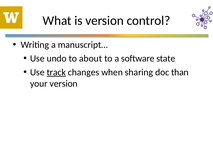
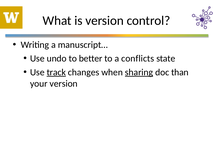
about: about -> better
software: software -> conflicts
sharing underline: none -> present
